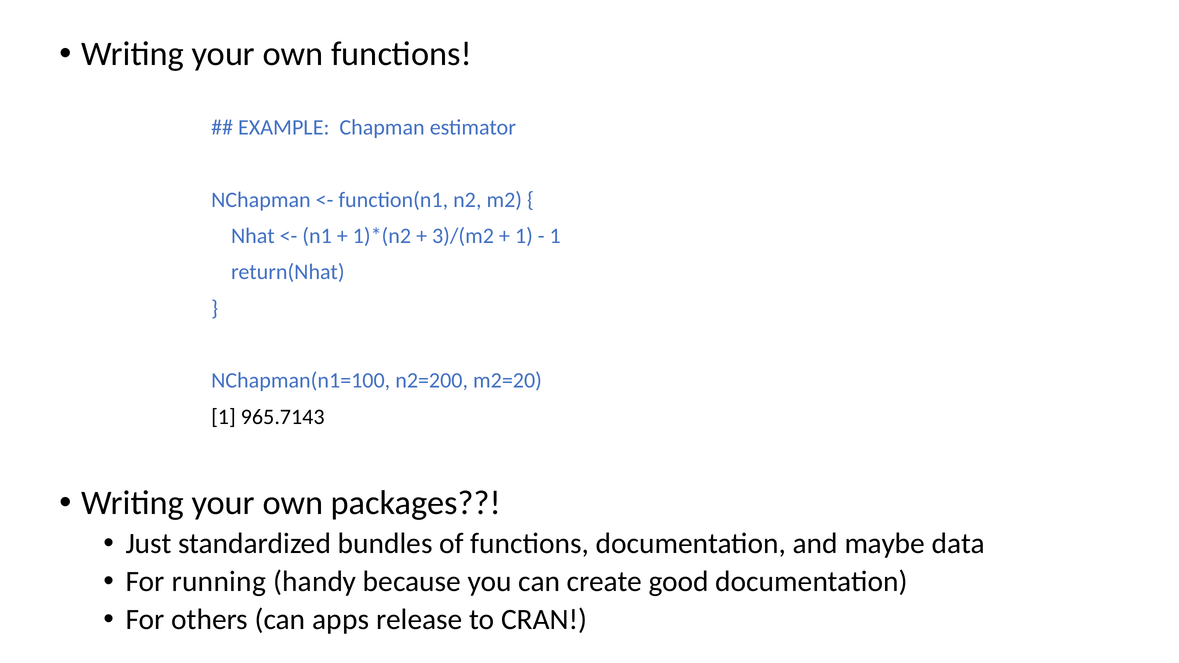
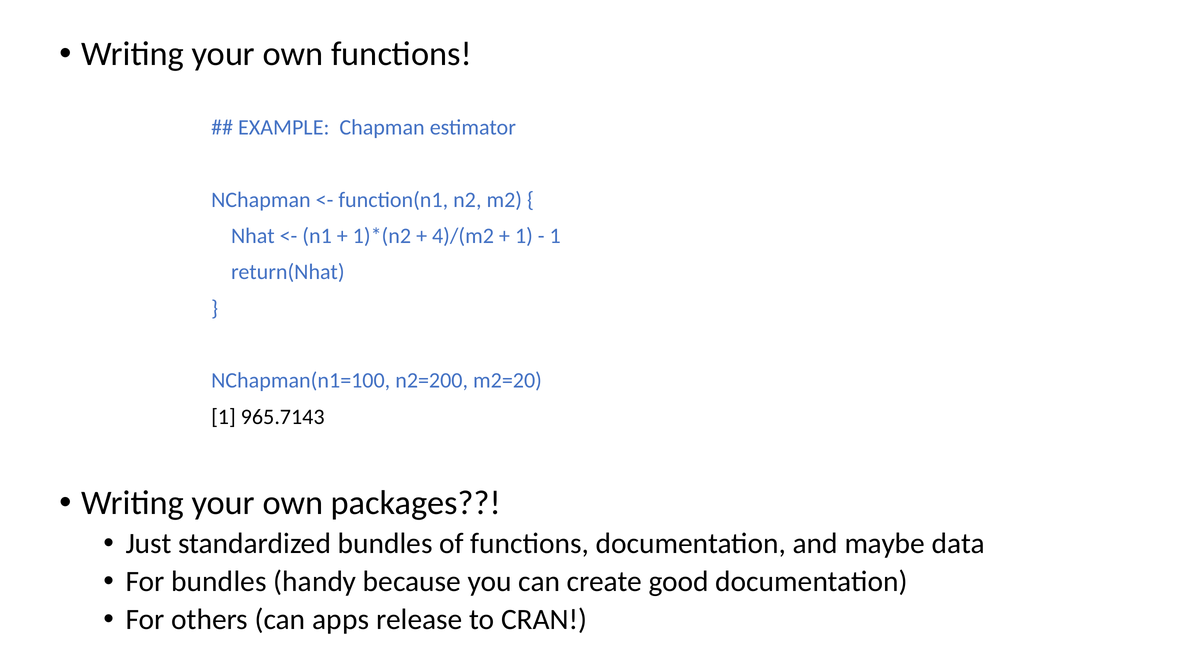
3)/(m2: 3)/(m2 -> 4)/(m2
For running: running -> bundles
